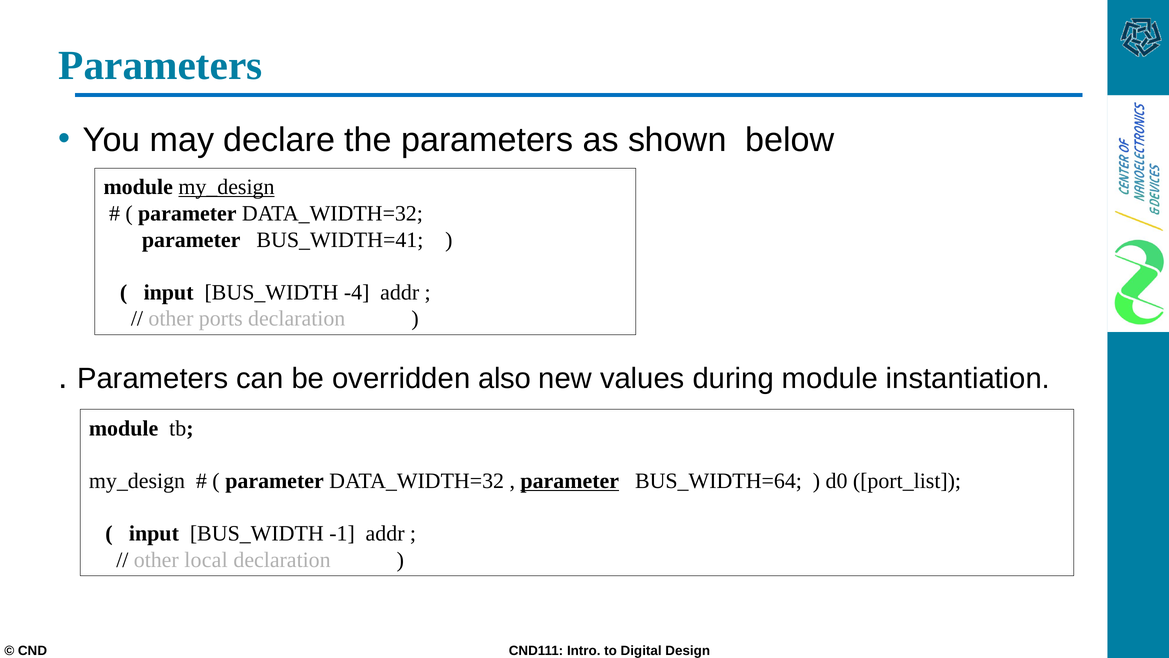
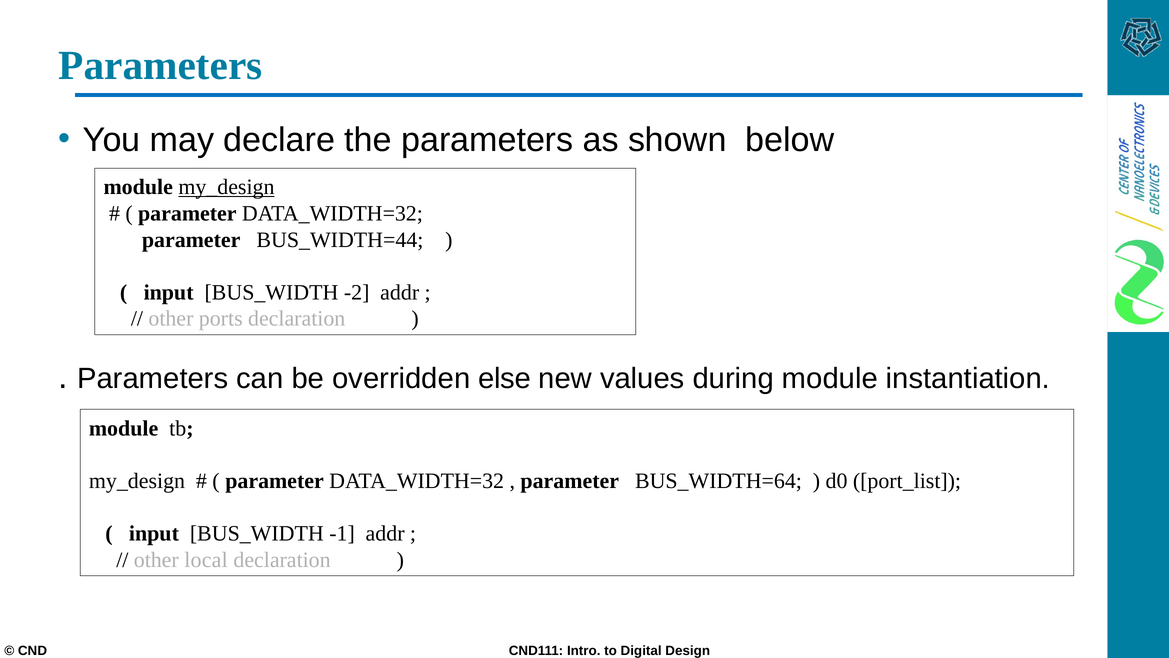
BUS_WIDTH=41: BUS_WIDTH=41 -> BUS_WIDTH=44
-4: -4 -> -2
also: also -> else
parameter at (570, 481) underline: present -> none
